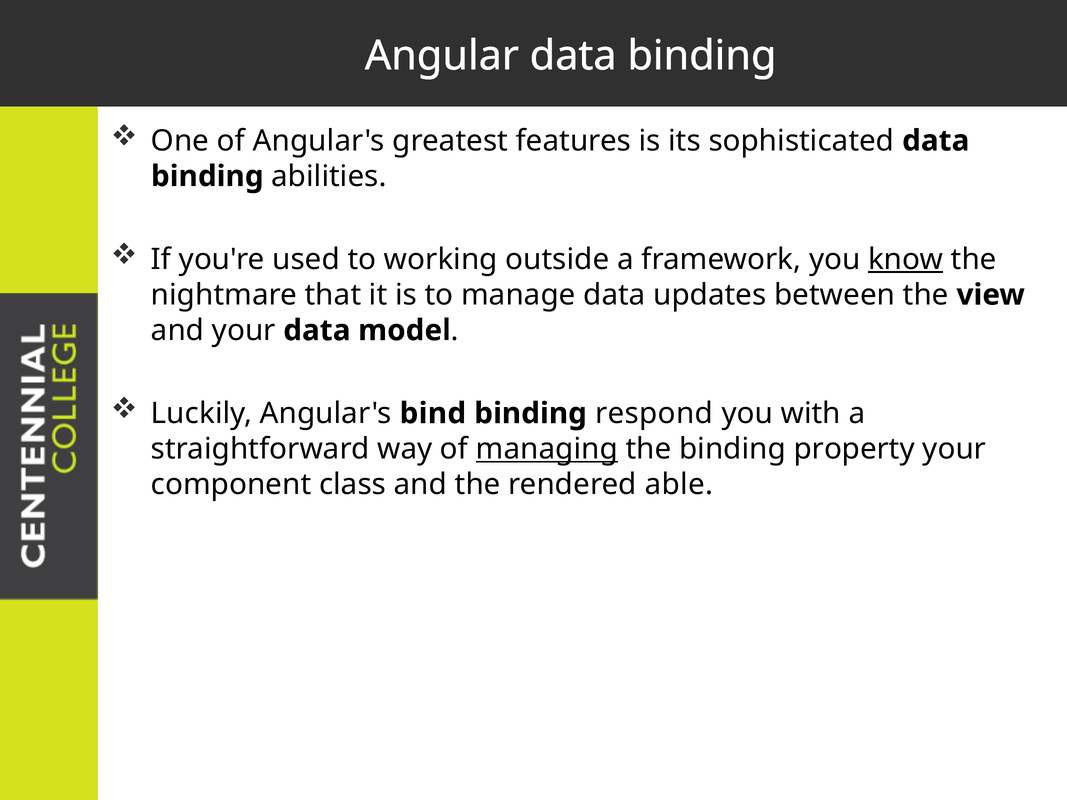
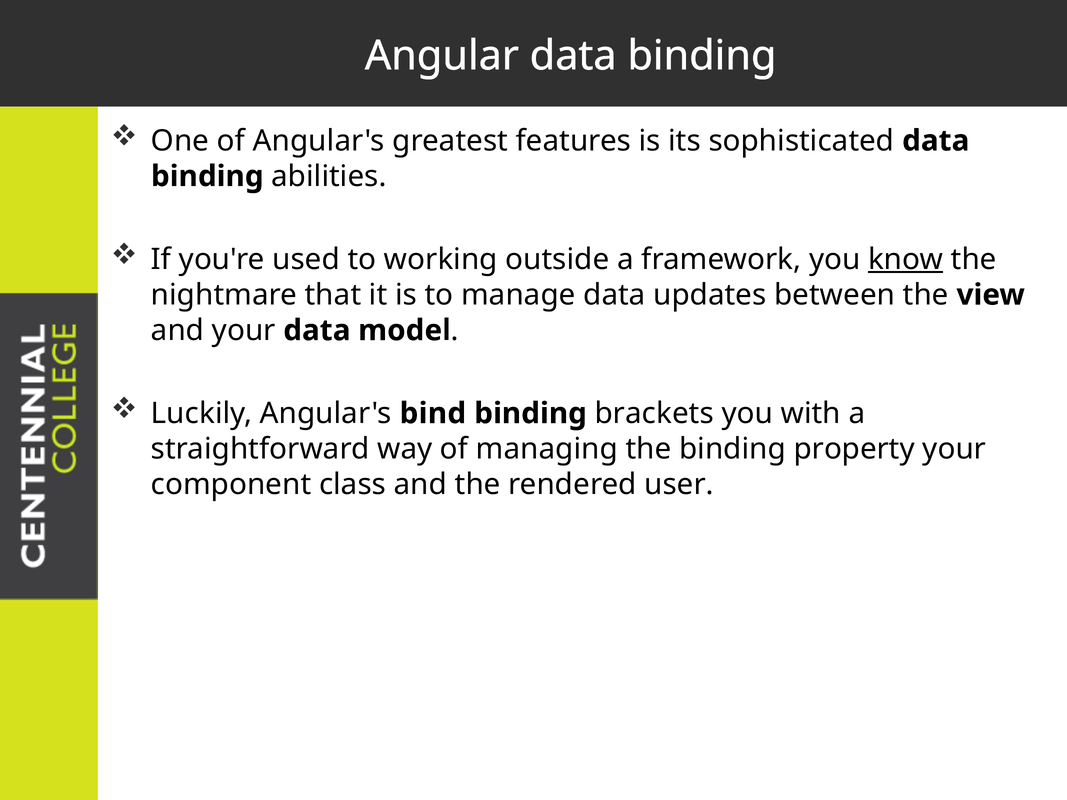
respond: respond -> brackets
managing underline: present -> none
able: able -> user
